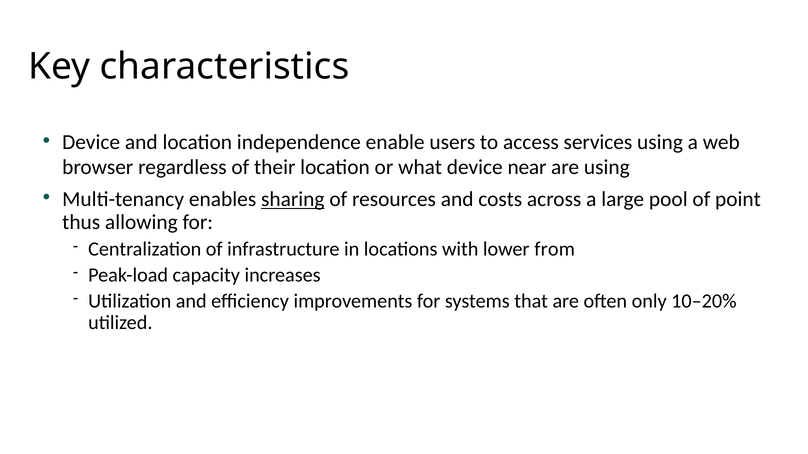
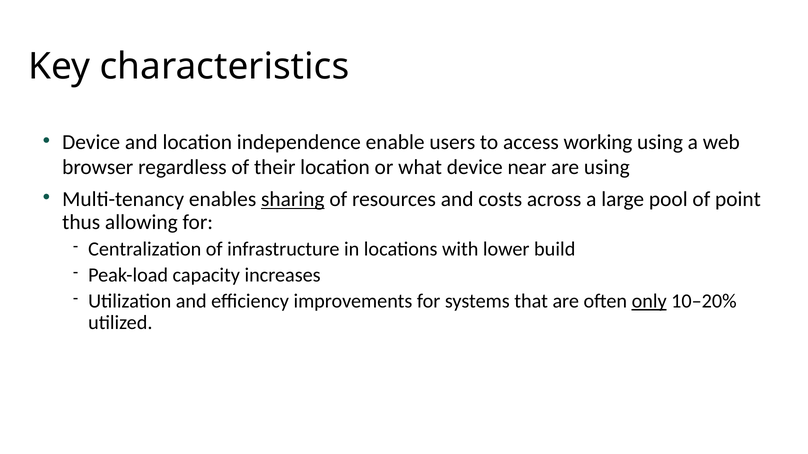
services: services -> working
from: from -> build
only underline: none -> present
